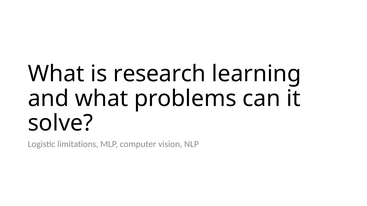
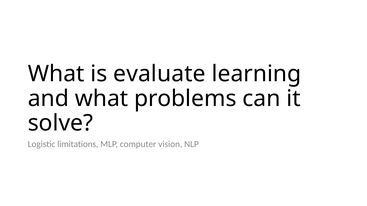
research: research -> evaluate
